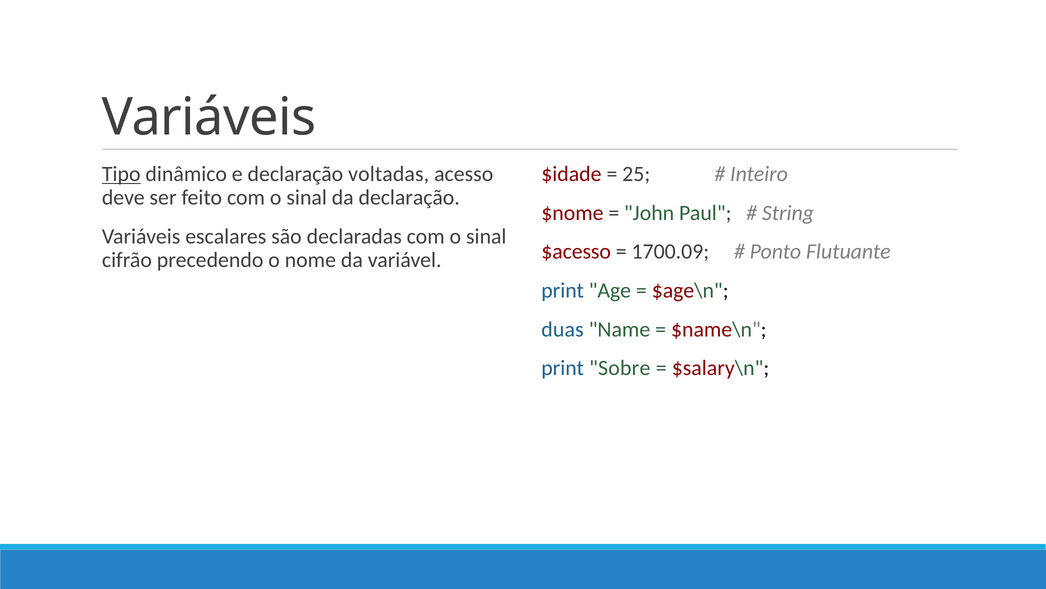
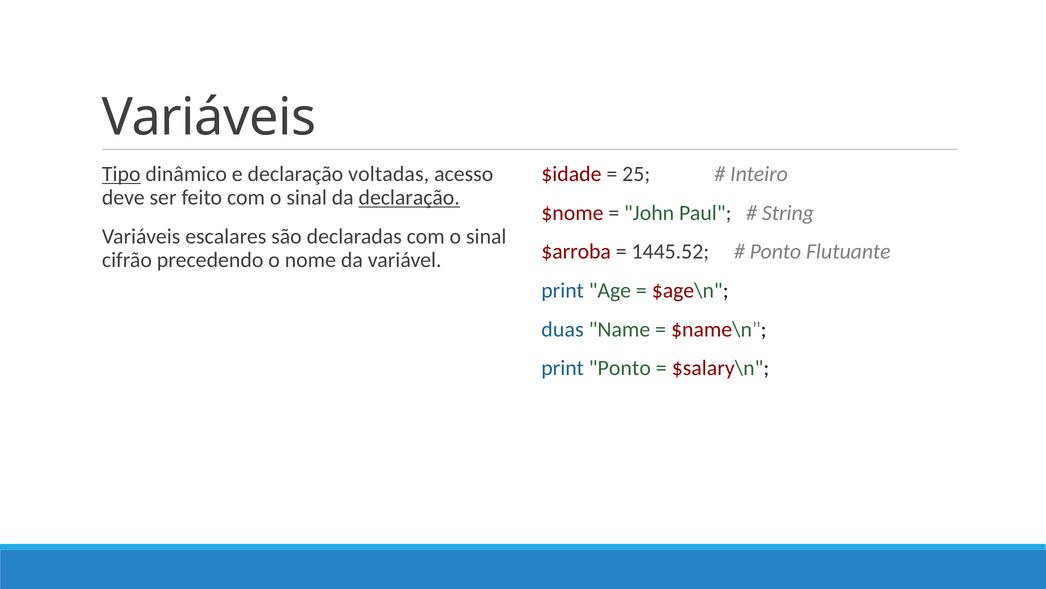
declaração at (409, 197) underline: none -> present
$acesso: $acesso -> $arroba
1700.09: 1700.09 -> 1445.52
print Sobre: Sobre -> Ponto
